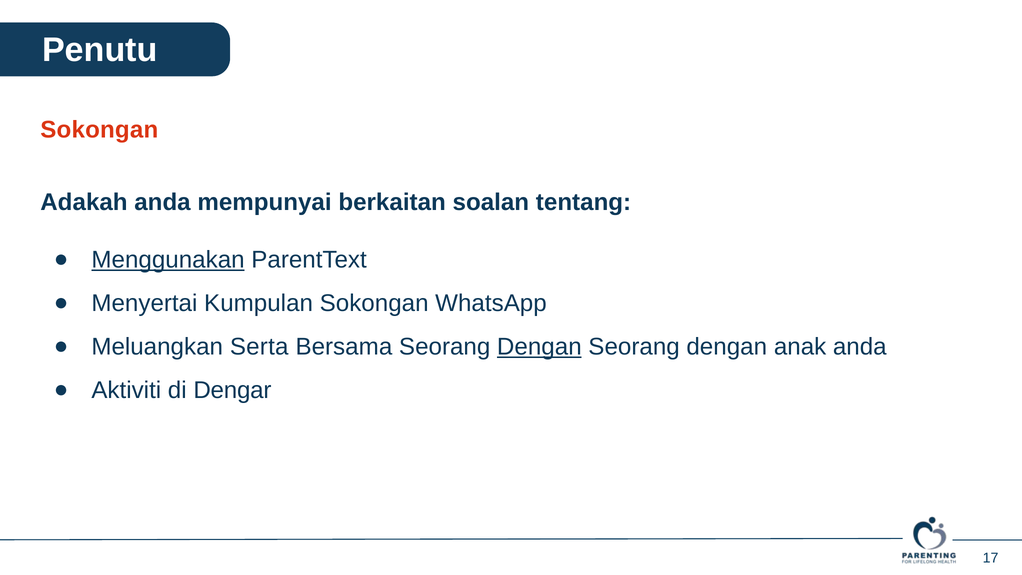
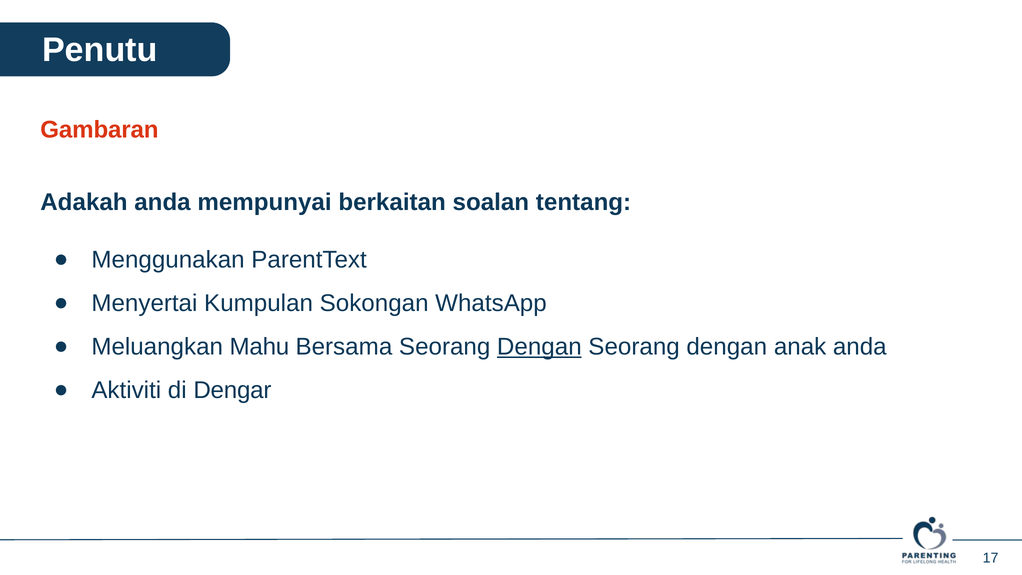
Sokongan at (99, 130): Sokongan -> Gambaran
Menggunakan underline: present -> none
Serta: Serta -> Mahu
